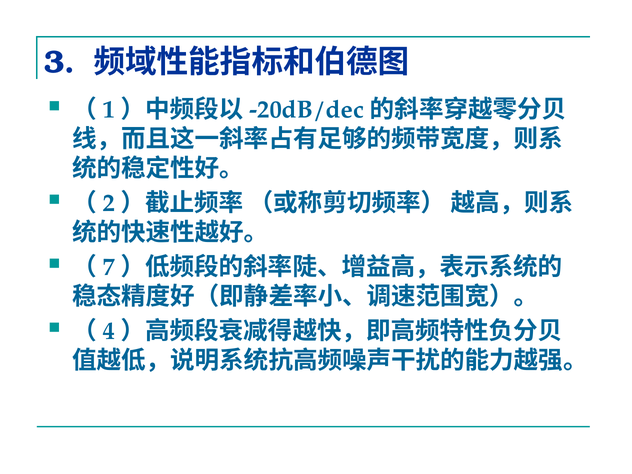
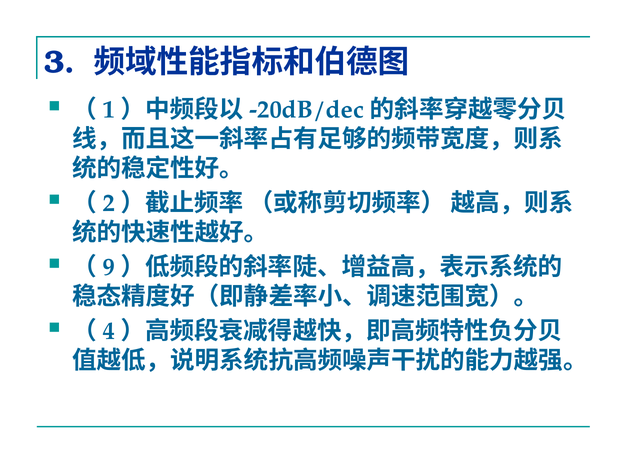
7: 7 -> 9
